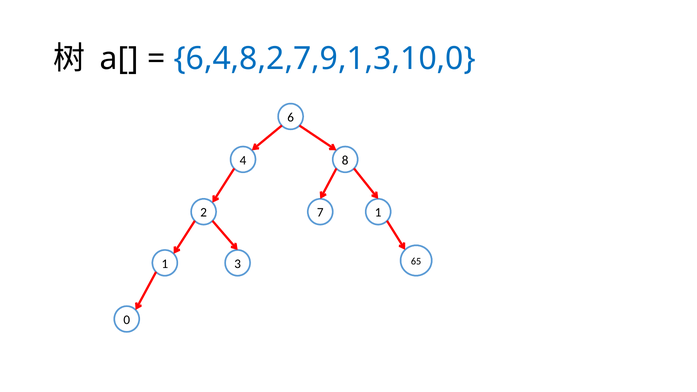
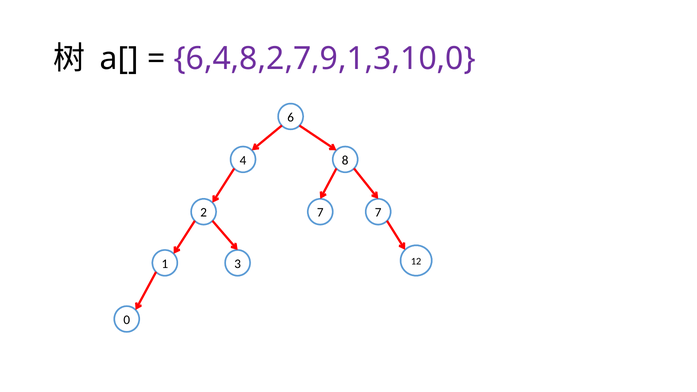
6,4,8,2,7,9,1,3,10,0 colour: blue -> purple
7 1: 1 -> 7
65: 65 -> 12
